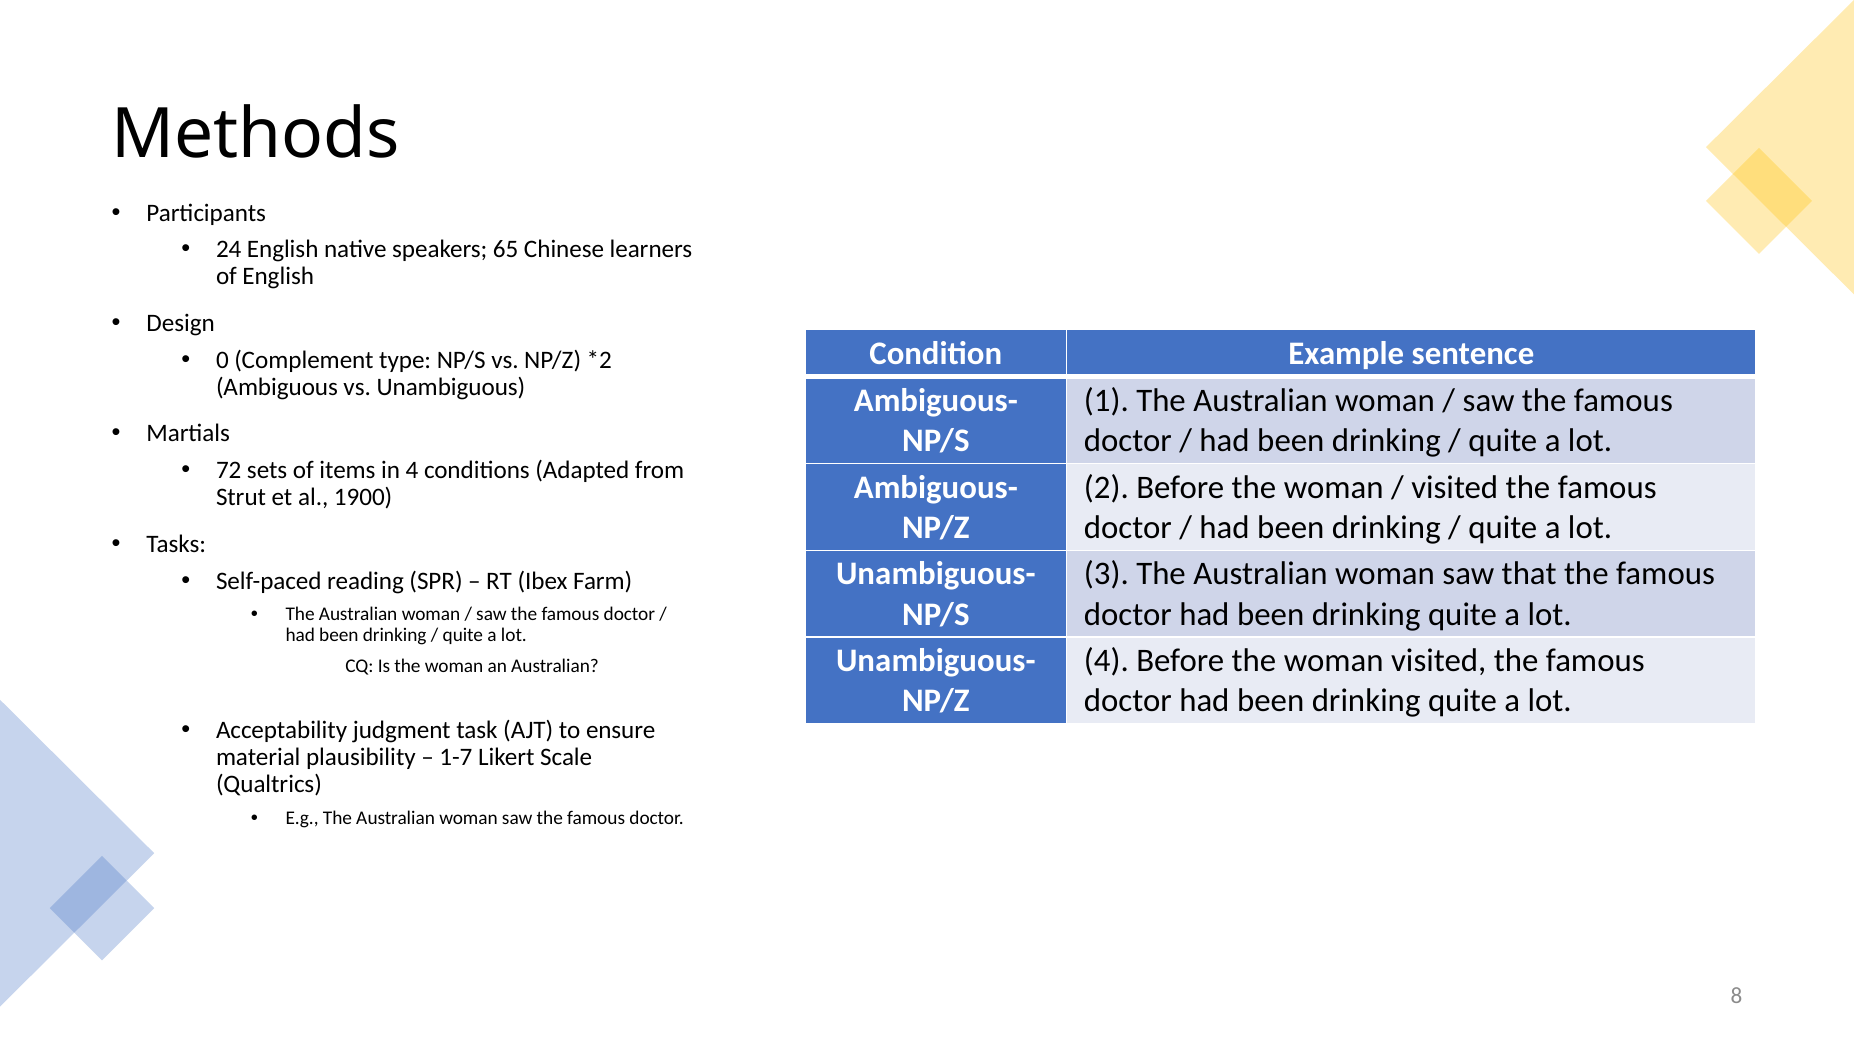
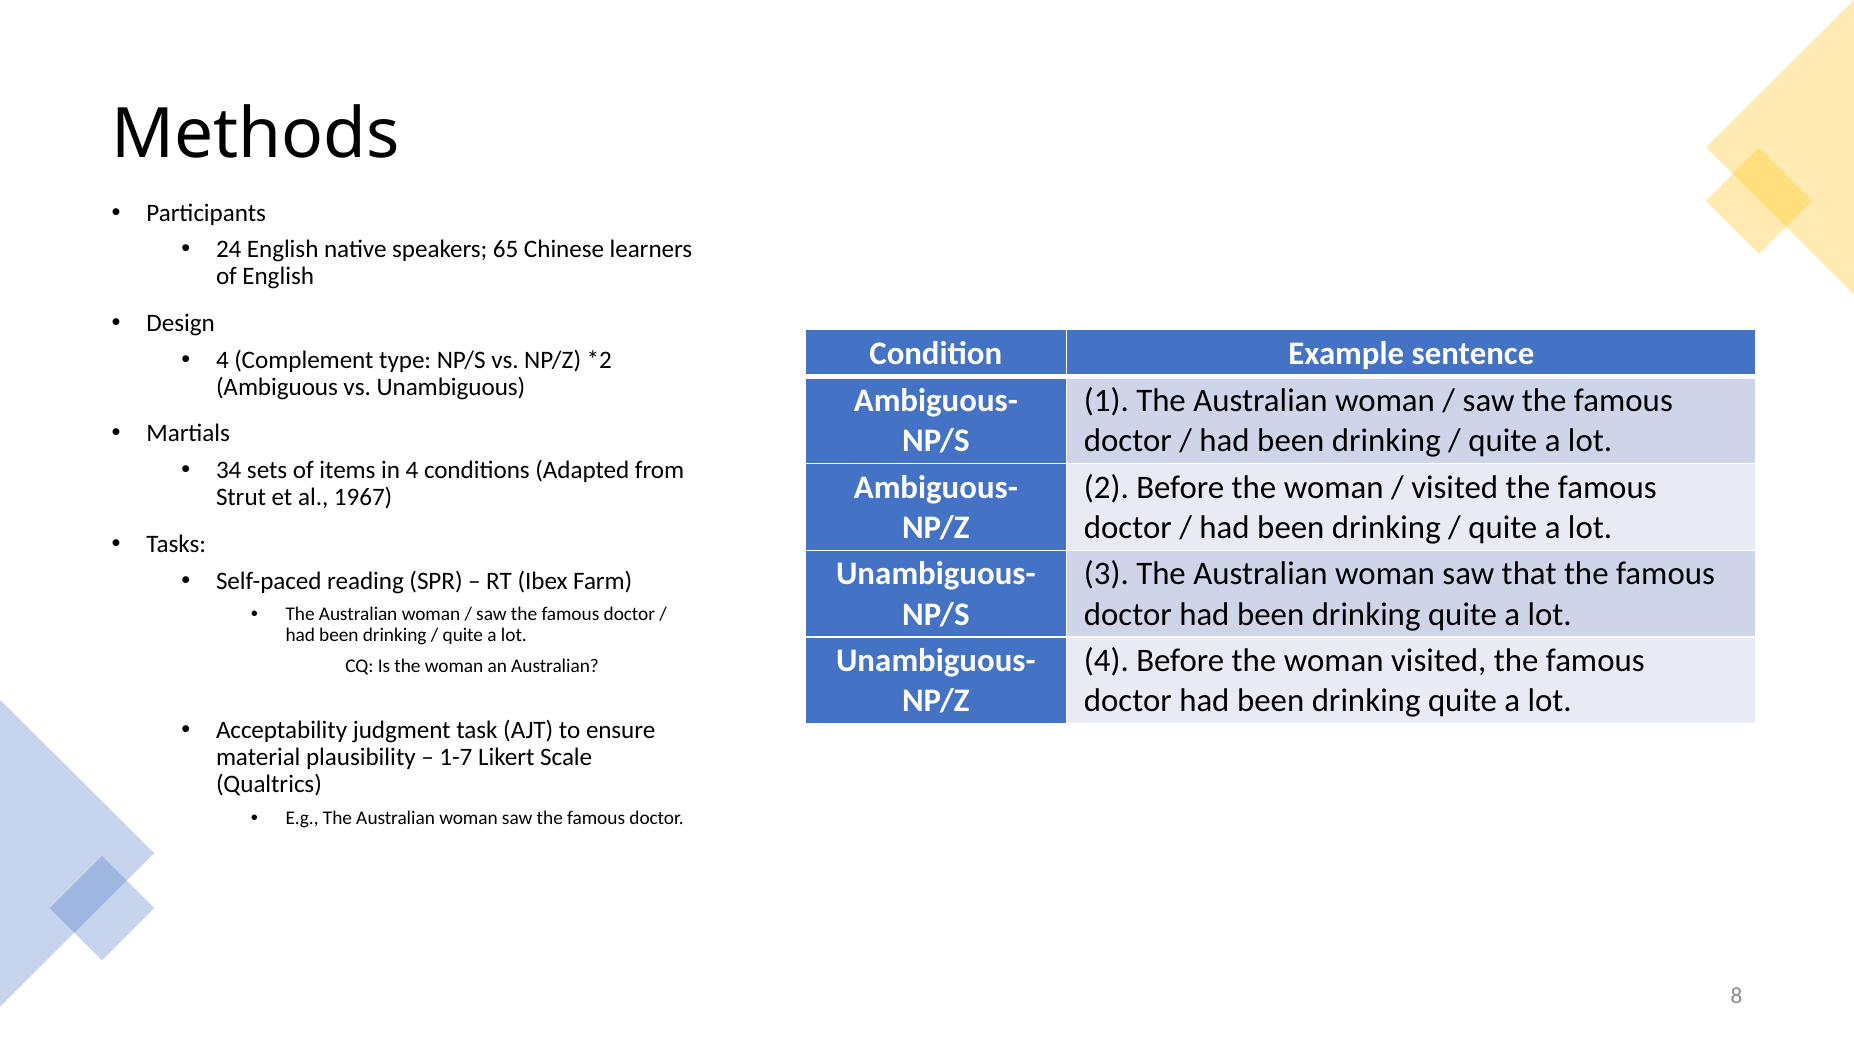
0 at (222, 360): 0 -> 4
72: 72 -> 34
1900: 1900 -> 1967
